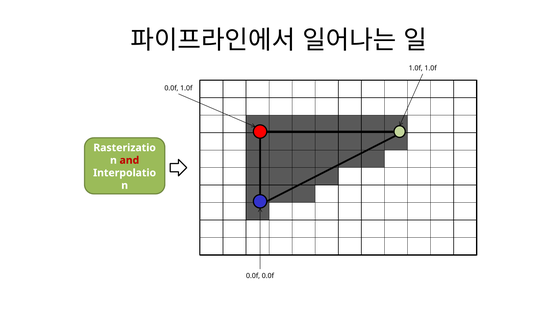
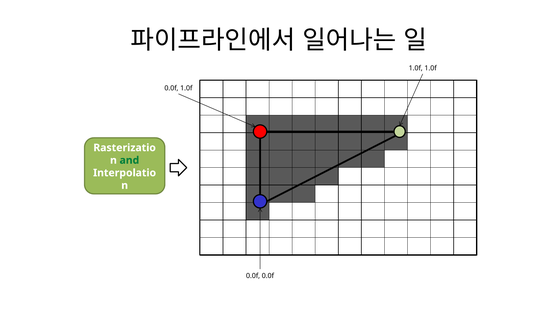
and colour: red -> green
